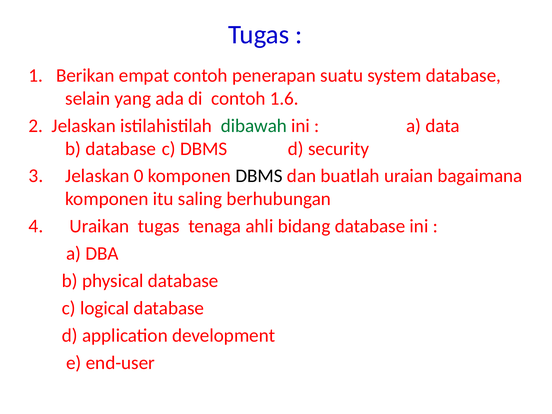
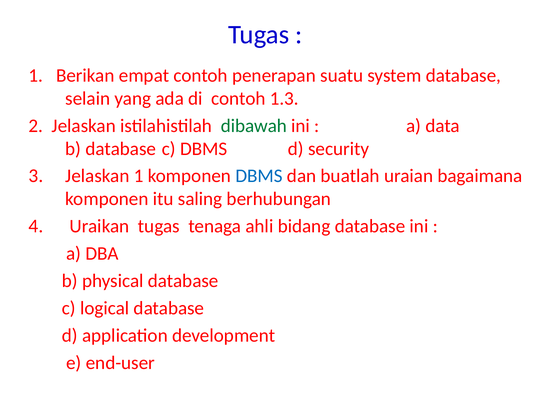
1.6: 1.6 -> 1.3
Jelaskan 0: 0 -> 1
DBMS at (259, 176) colour: black -> blue
